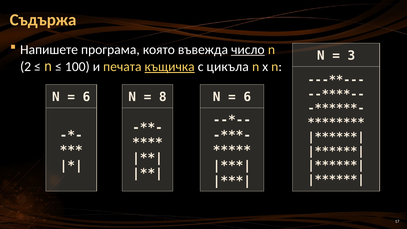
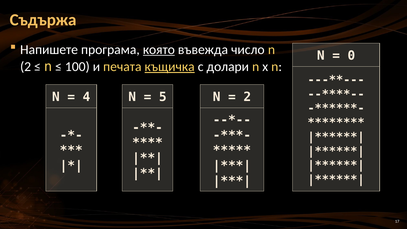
която underline: none -> present
число underline: present -> none
3: 3 -> 0
цикъла: цикъла -> долари
6 at (86, 97): 6 -> 4
8: 8 -> 5
6 at (247, 97): 6 -> 2
